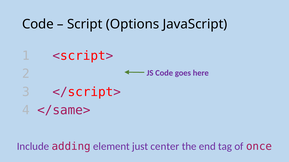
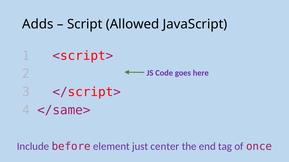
Code at (38, 24): Code -> Adds
Options: Options -> Allowed
adding: adding -> before
